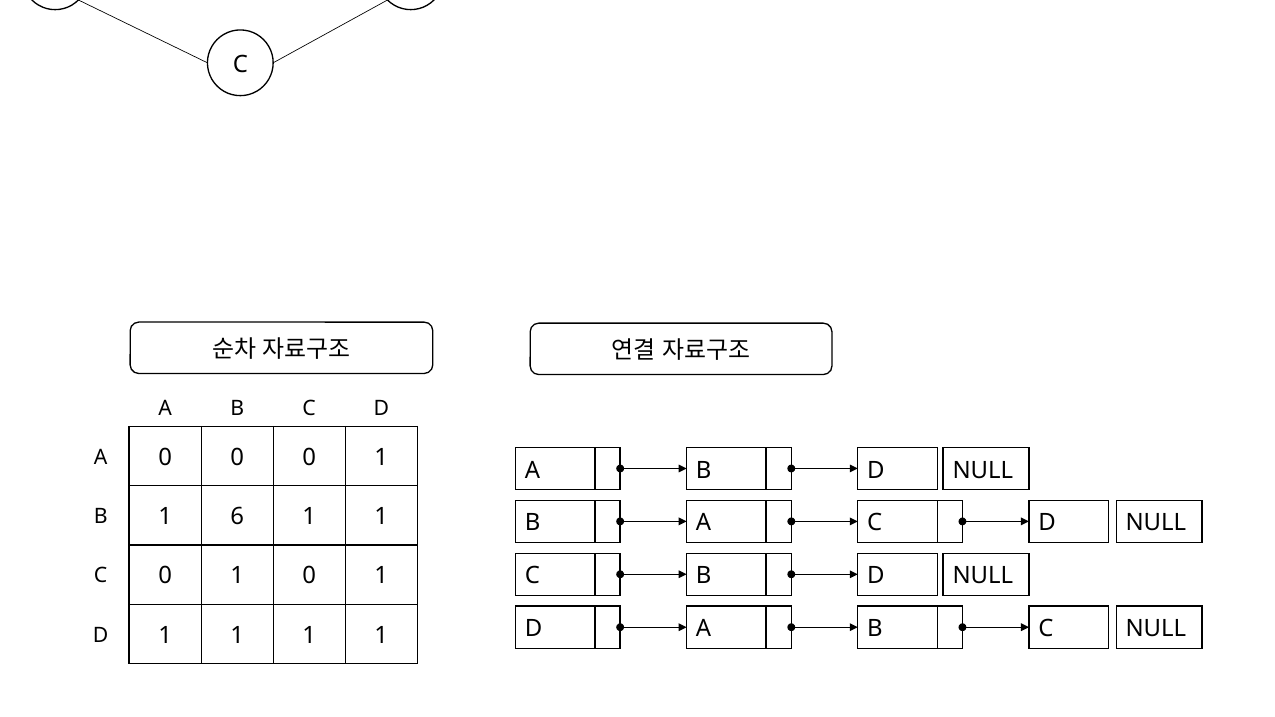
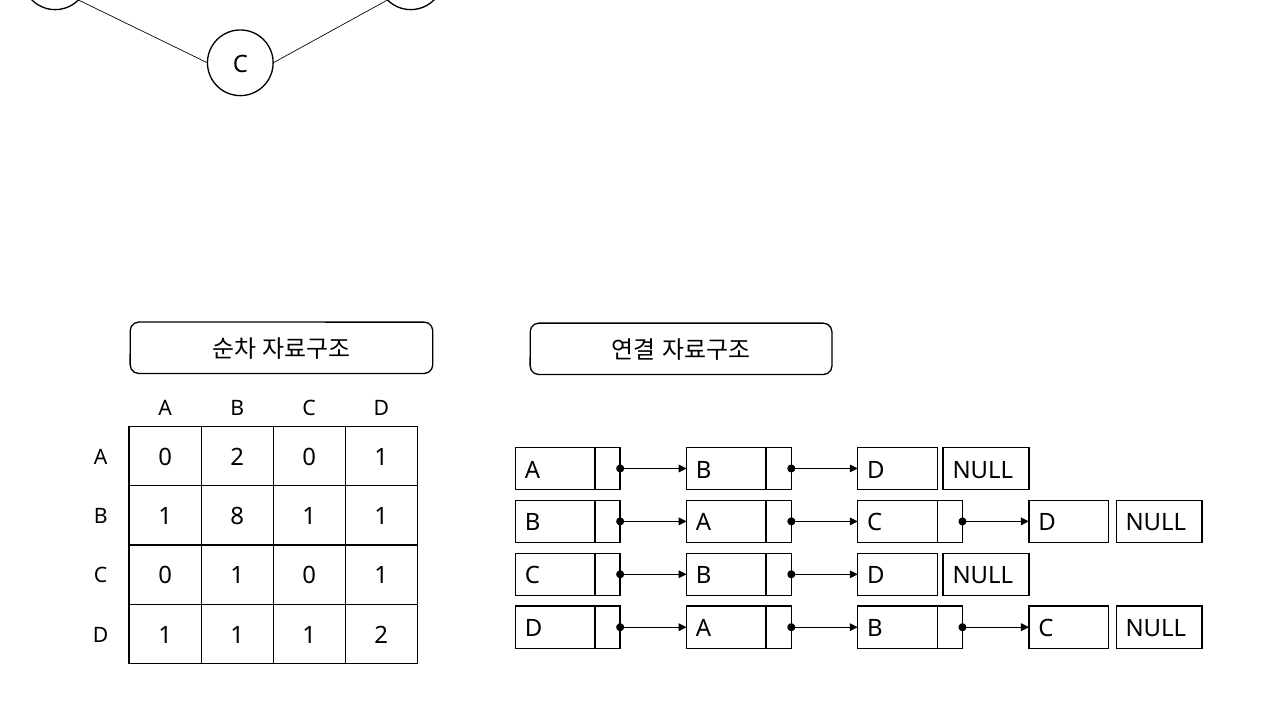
0 at (237, 458): 0 -> 2
6: 6 -> 8
1 at (381, 636): 1 -> 2
